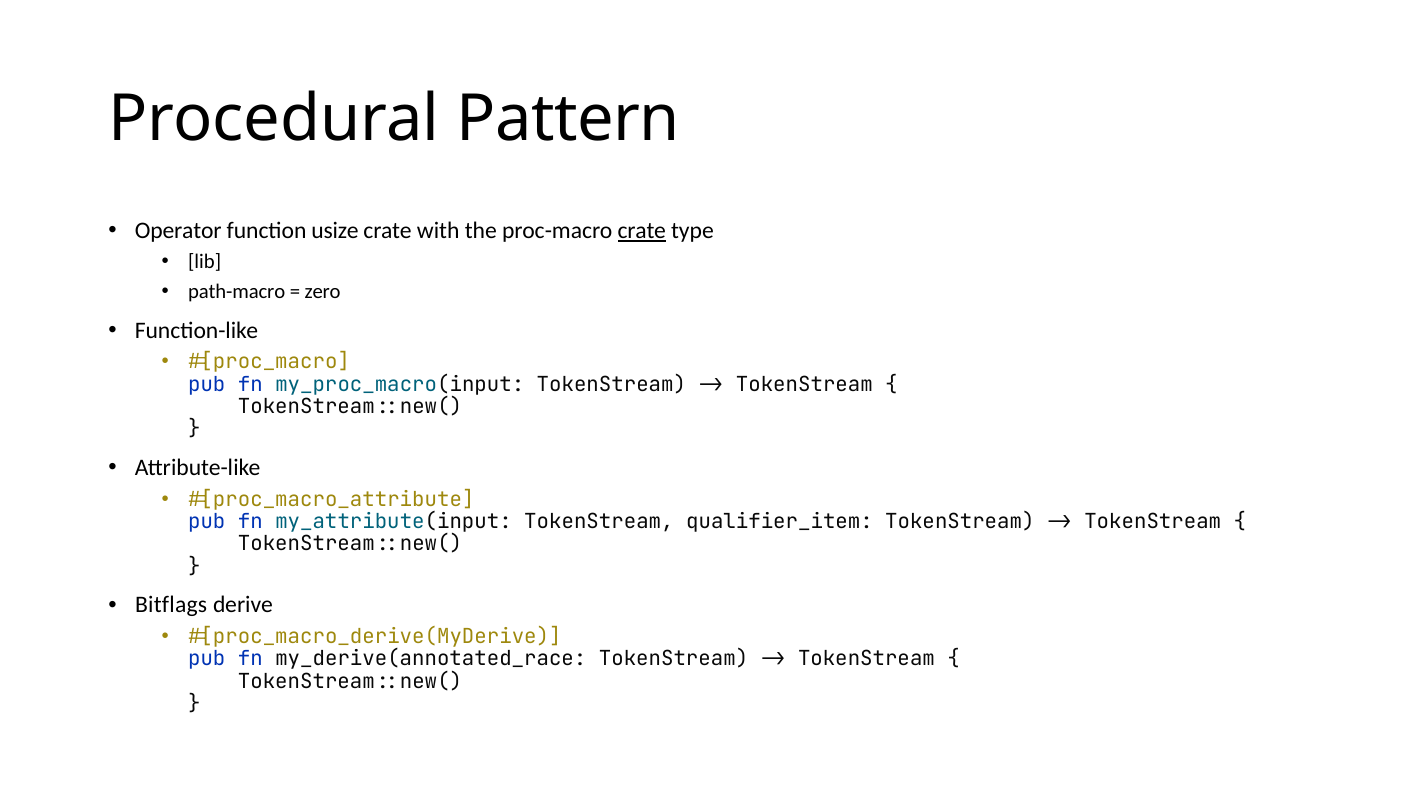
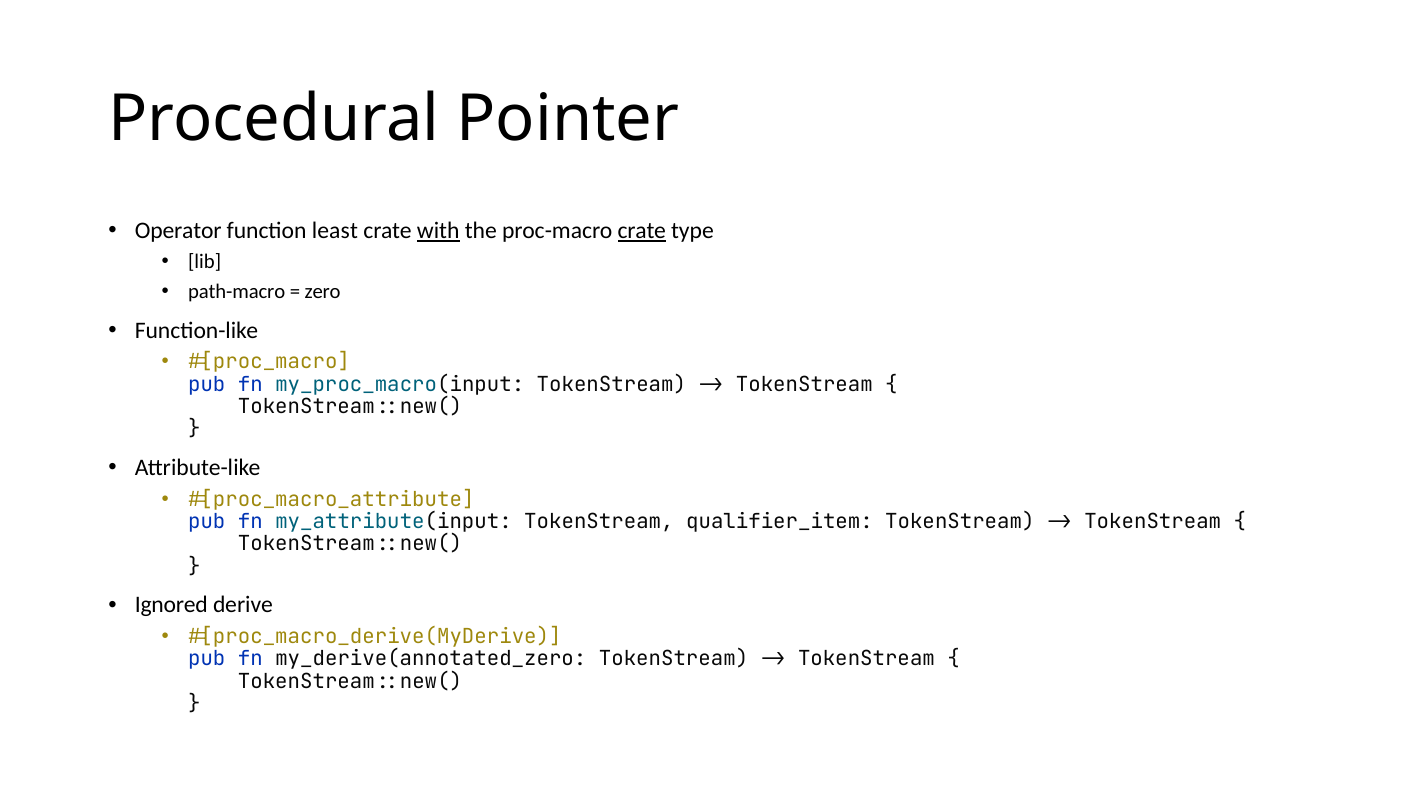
Pattern: Pattern -> Pointer
usize: usize -> least
with underline: none -> present
Bitflags: Bitflags -> Ignored
my_derive(annotated_race: my_derive(annotated_race -> my_derive(annotated_zero
